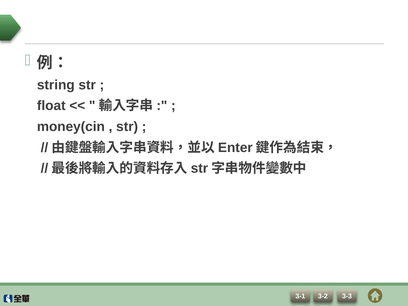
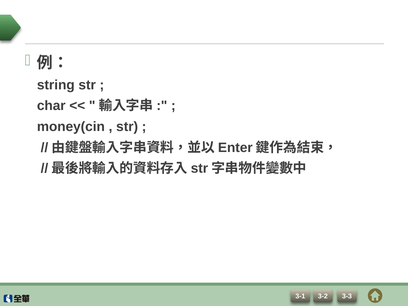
float: float -> char
